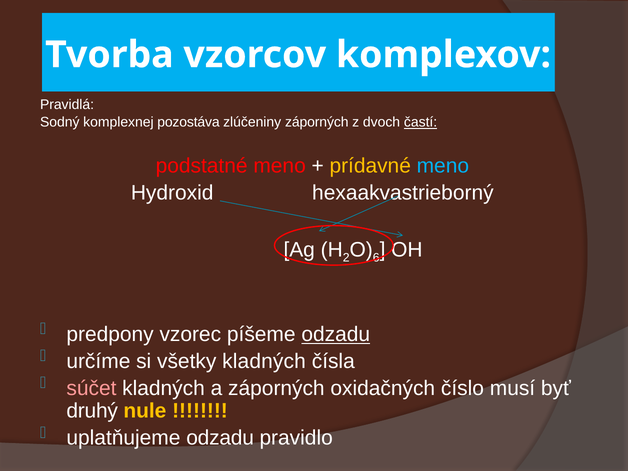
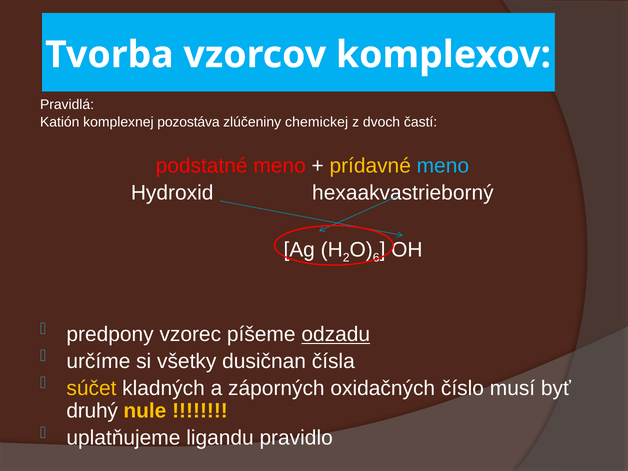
Sodný: Sodný -> Katión
zlúčeniny záporných: záporných -> chemickej
častí underline: present -> none
všetky kladných: kladných -> dusičnan
súčet colour: pink -> yellow
uplatňujeme odzadu: odzadu -> ligandu
